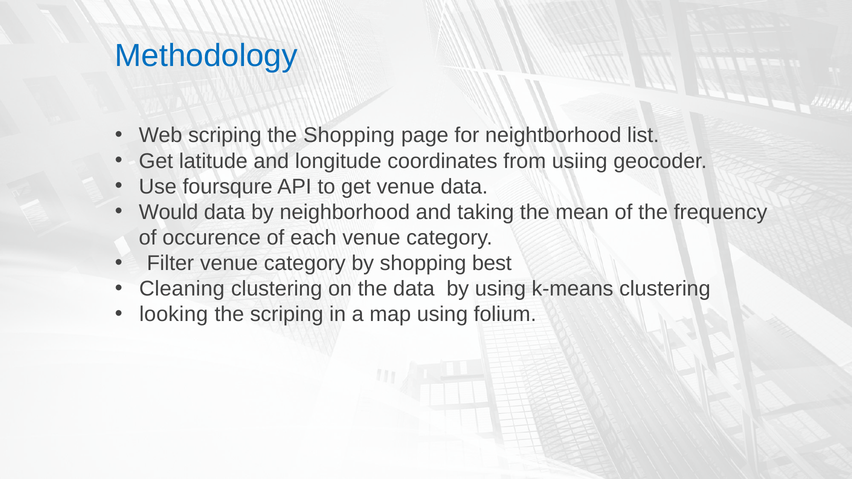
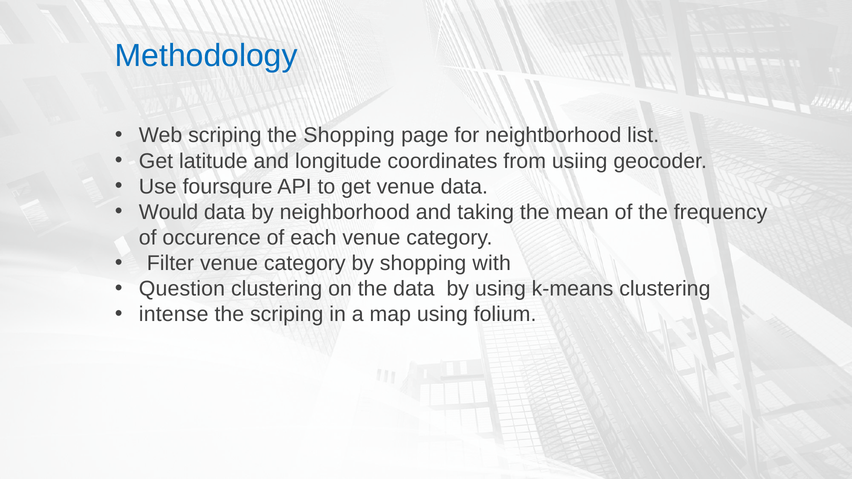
best: best -> with
Cleaning: Cleaning -> Question
looking: looking -> intense
